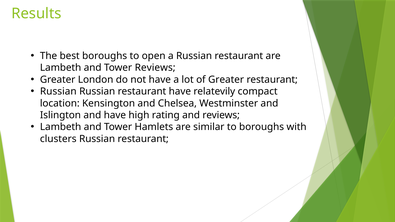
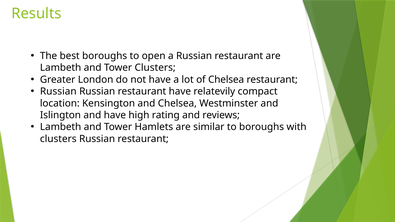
Tower Reviews: Reviews -> Clusters
of Greater: Greater -> Chelsea
